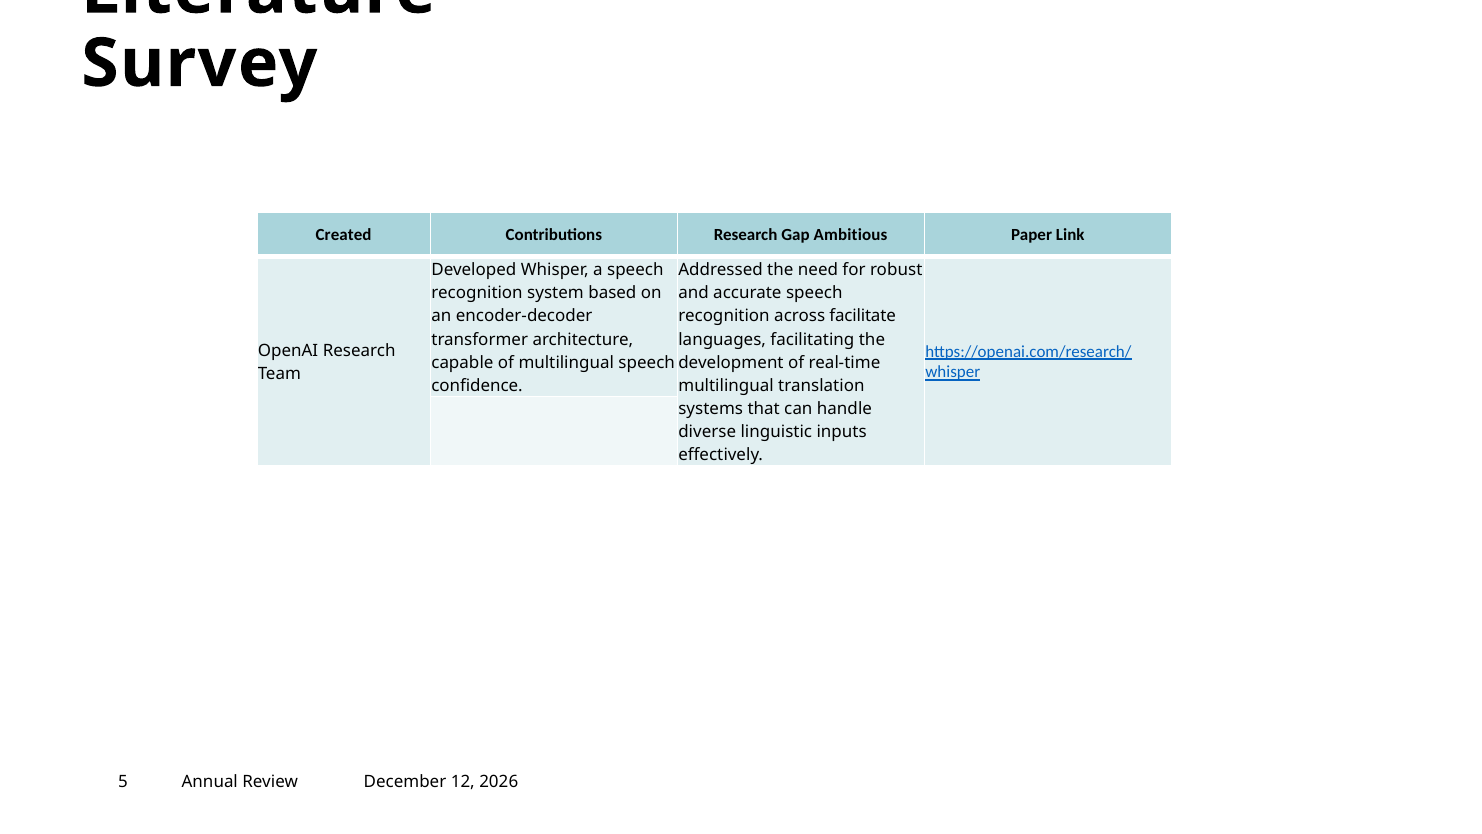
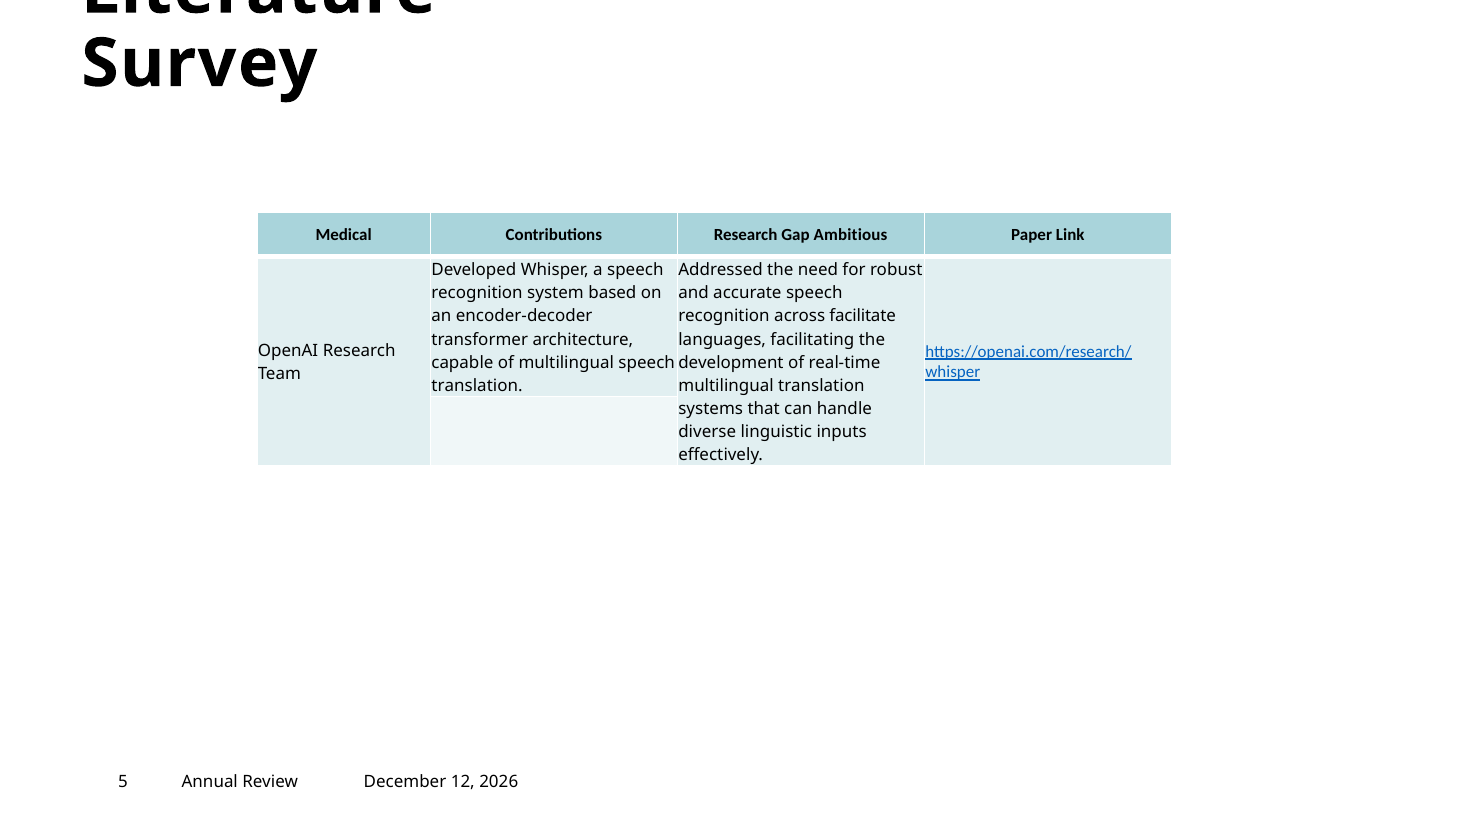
Created: Created -> Medical
confidence at (477, 386): confidence -> translation
